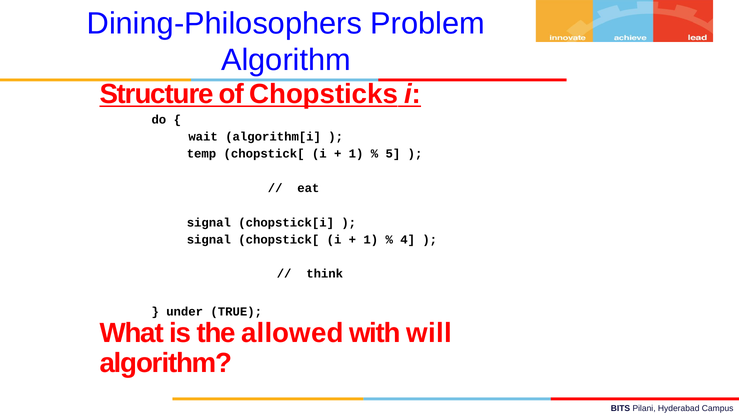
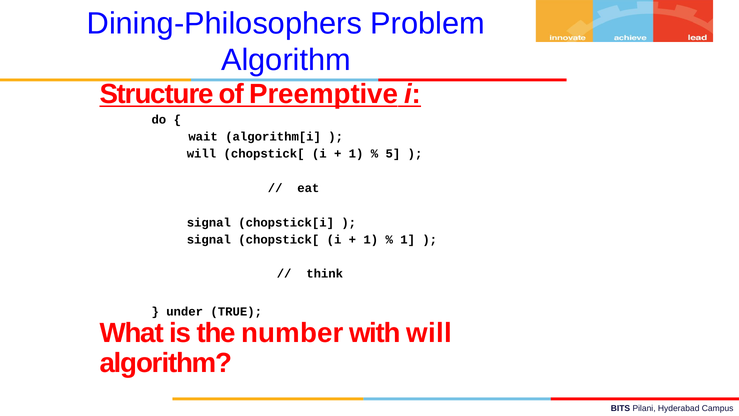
Chopsticks: Chopsticks -> Preemptive
temp at (201, 154): temp -> will
4 at (408, 239): 4 -> 1
allowed: allowed -> number
